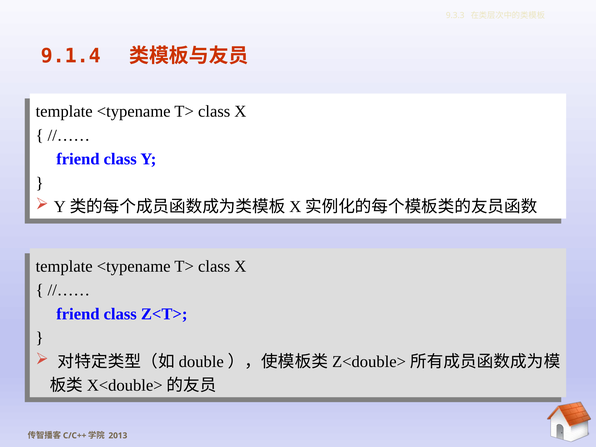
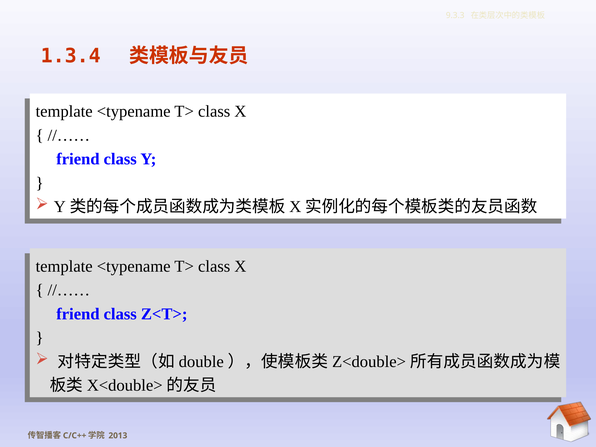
9.1.4: 9.1.4 -> 1.3.4
